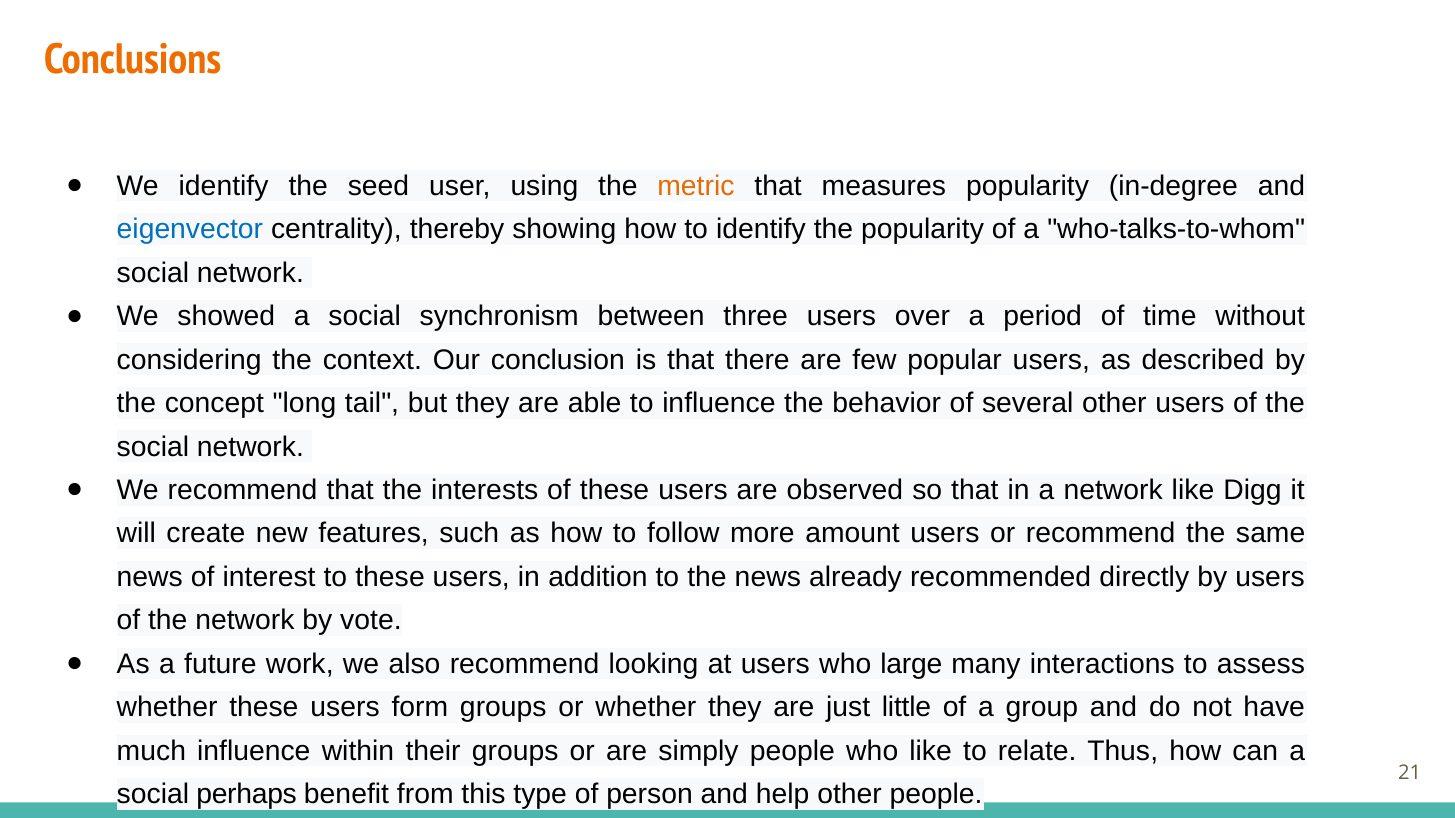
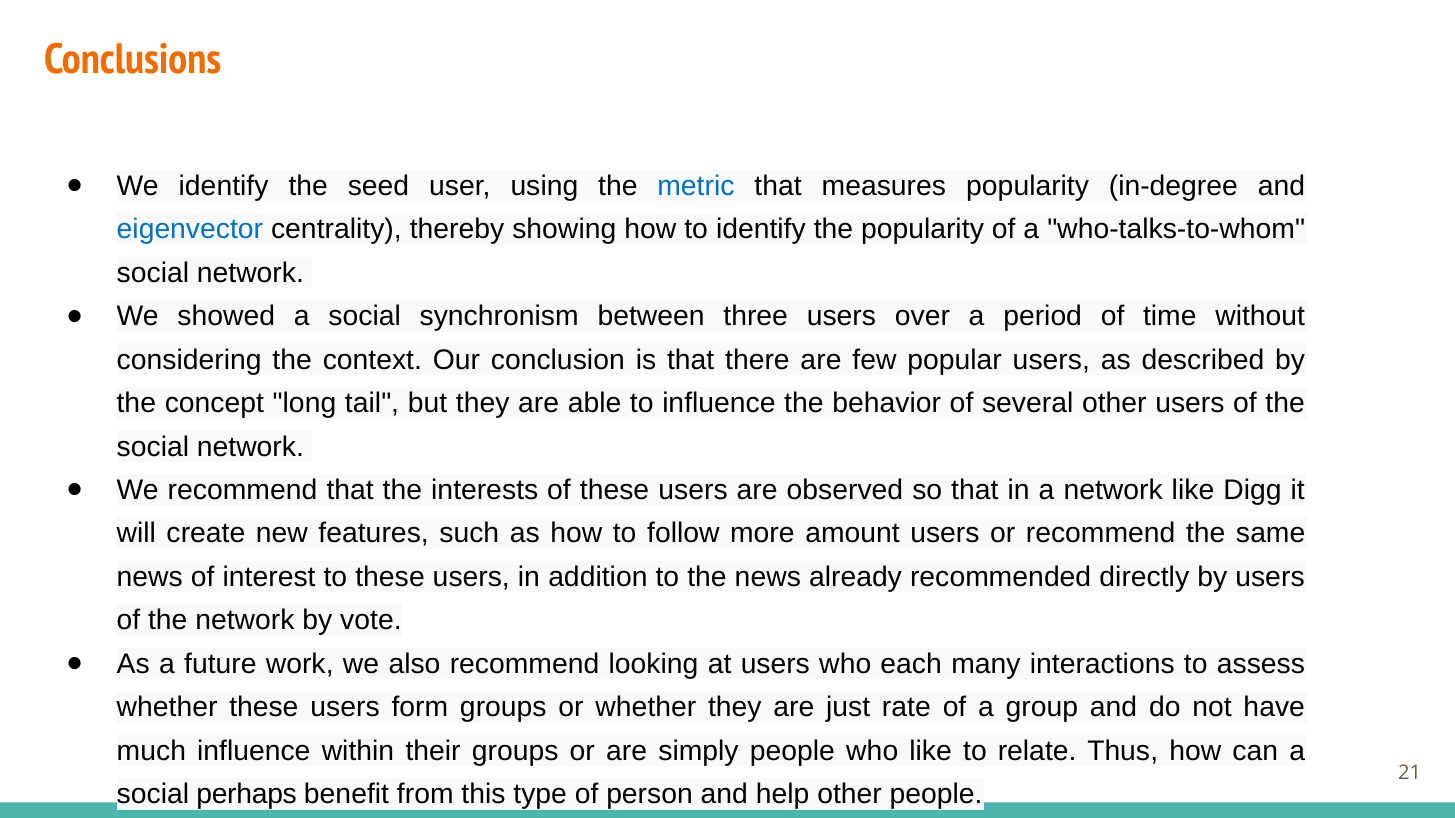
metric colour: orange -> blue
large: large -> each
little: little -> rate
